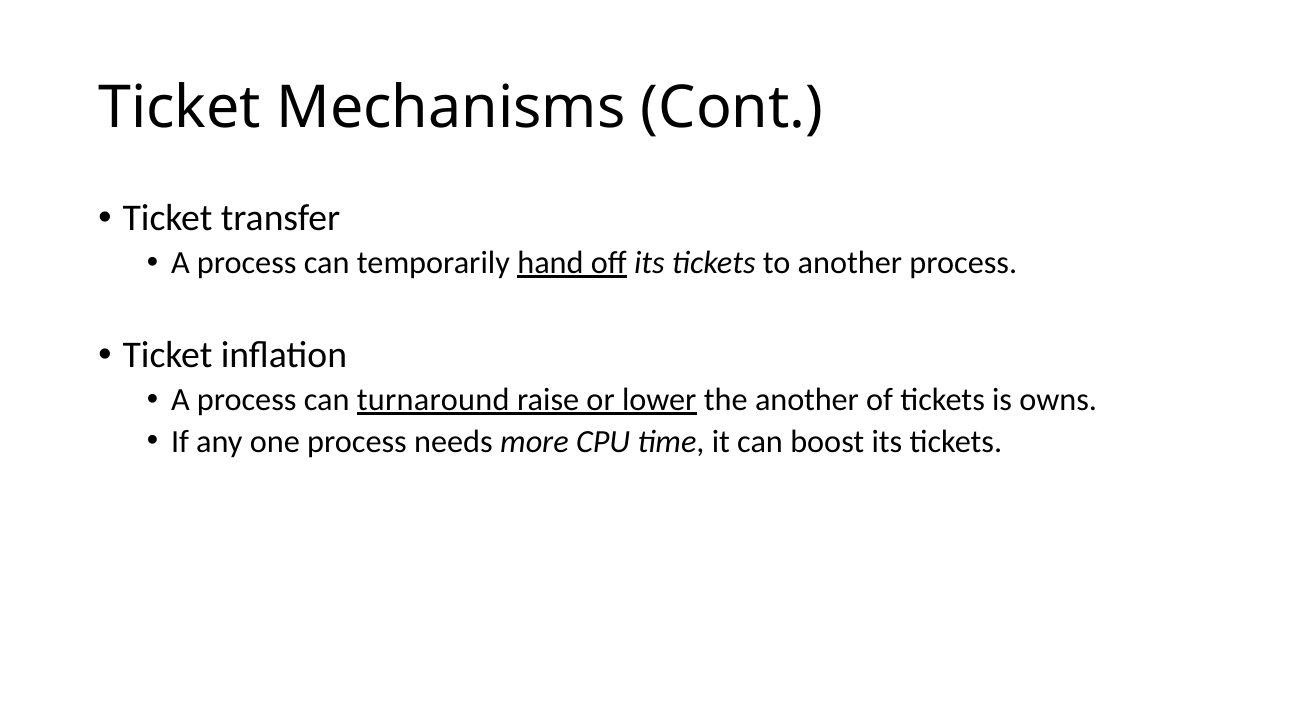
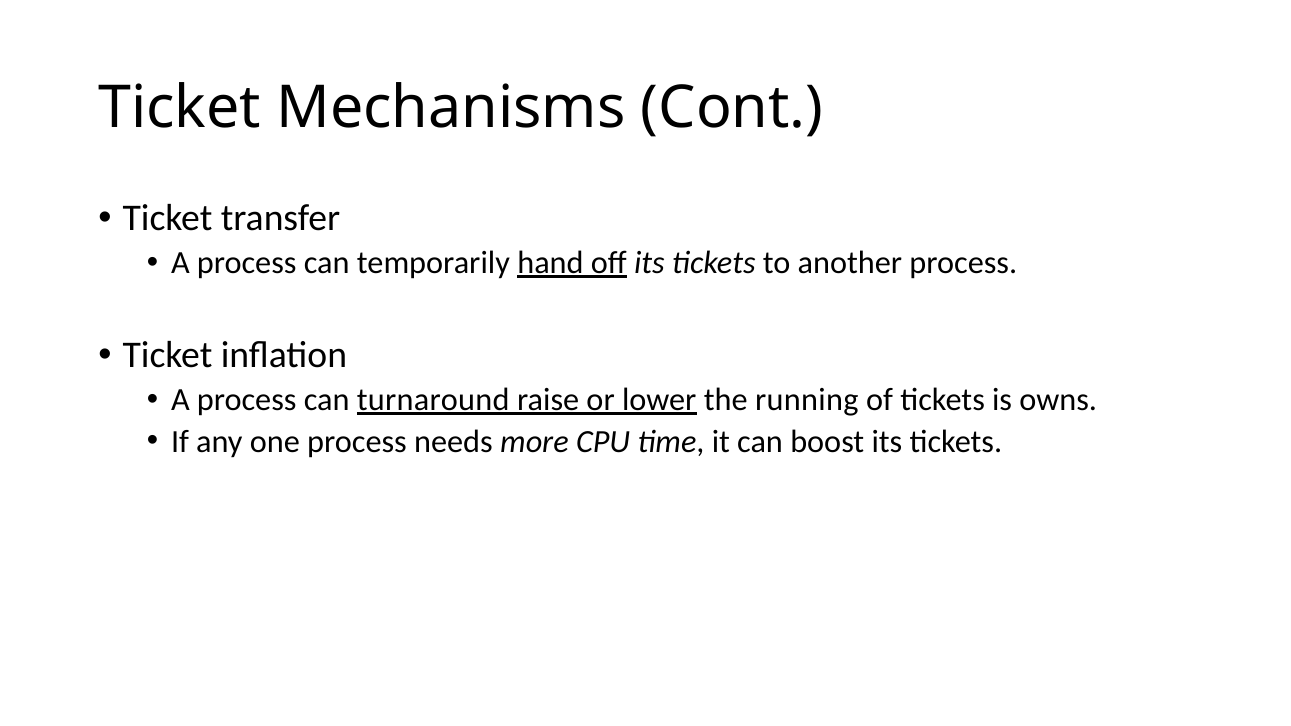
the another: another -> running
